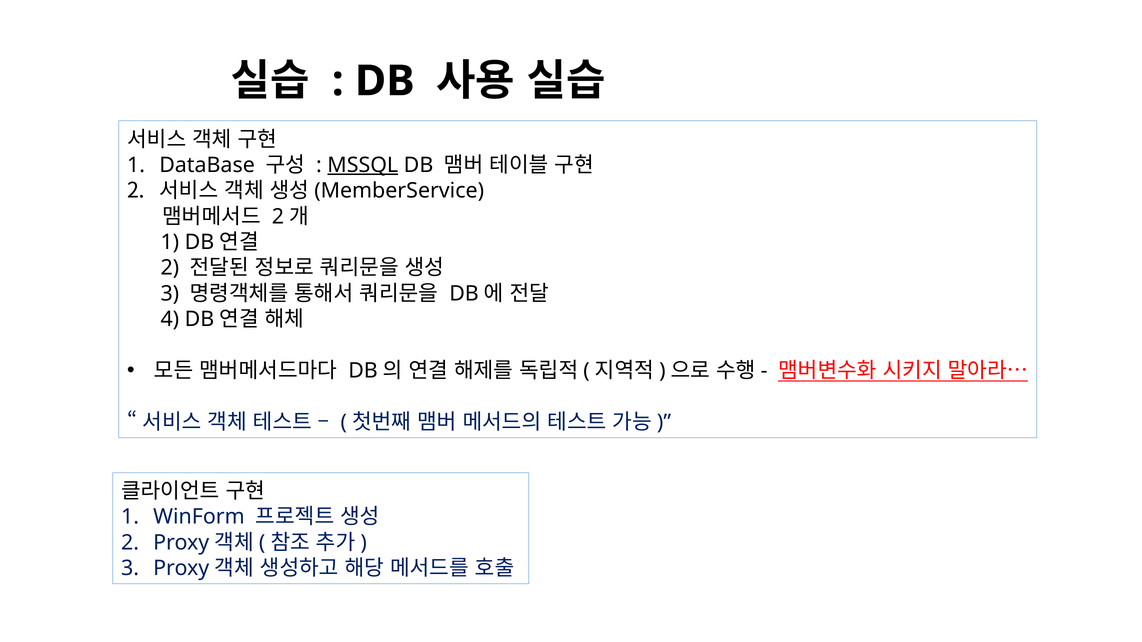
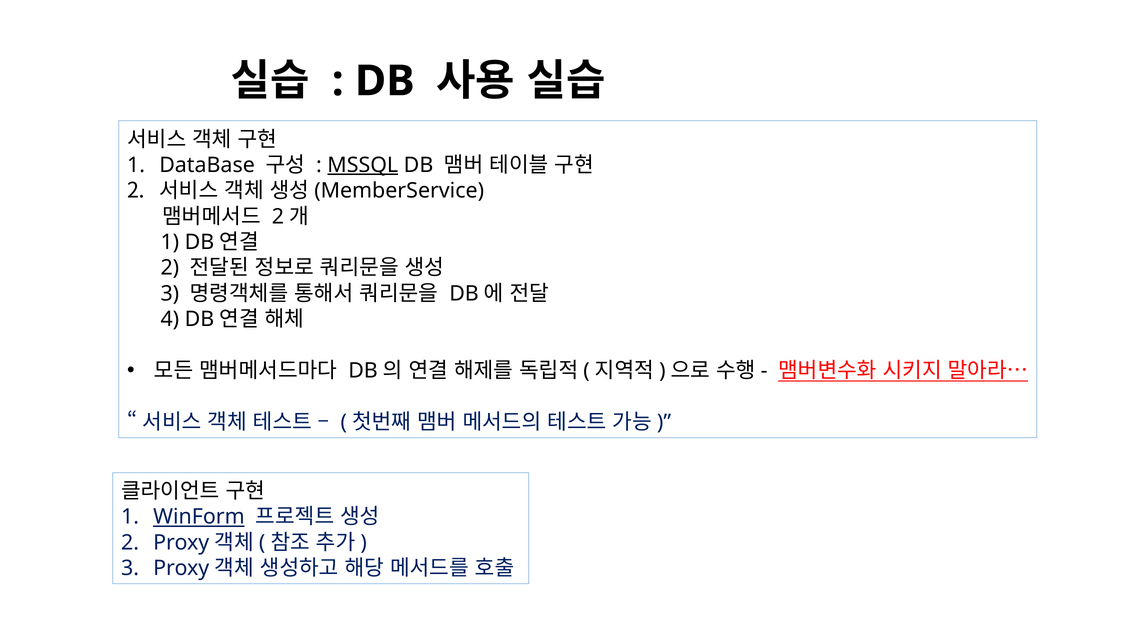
WinForm underline: none -> present
